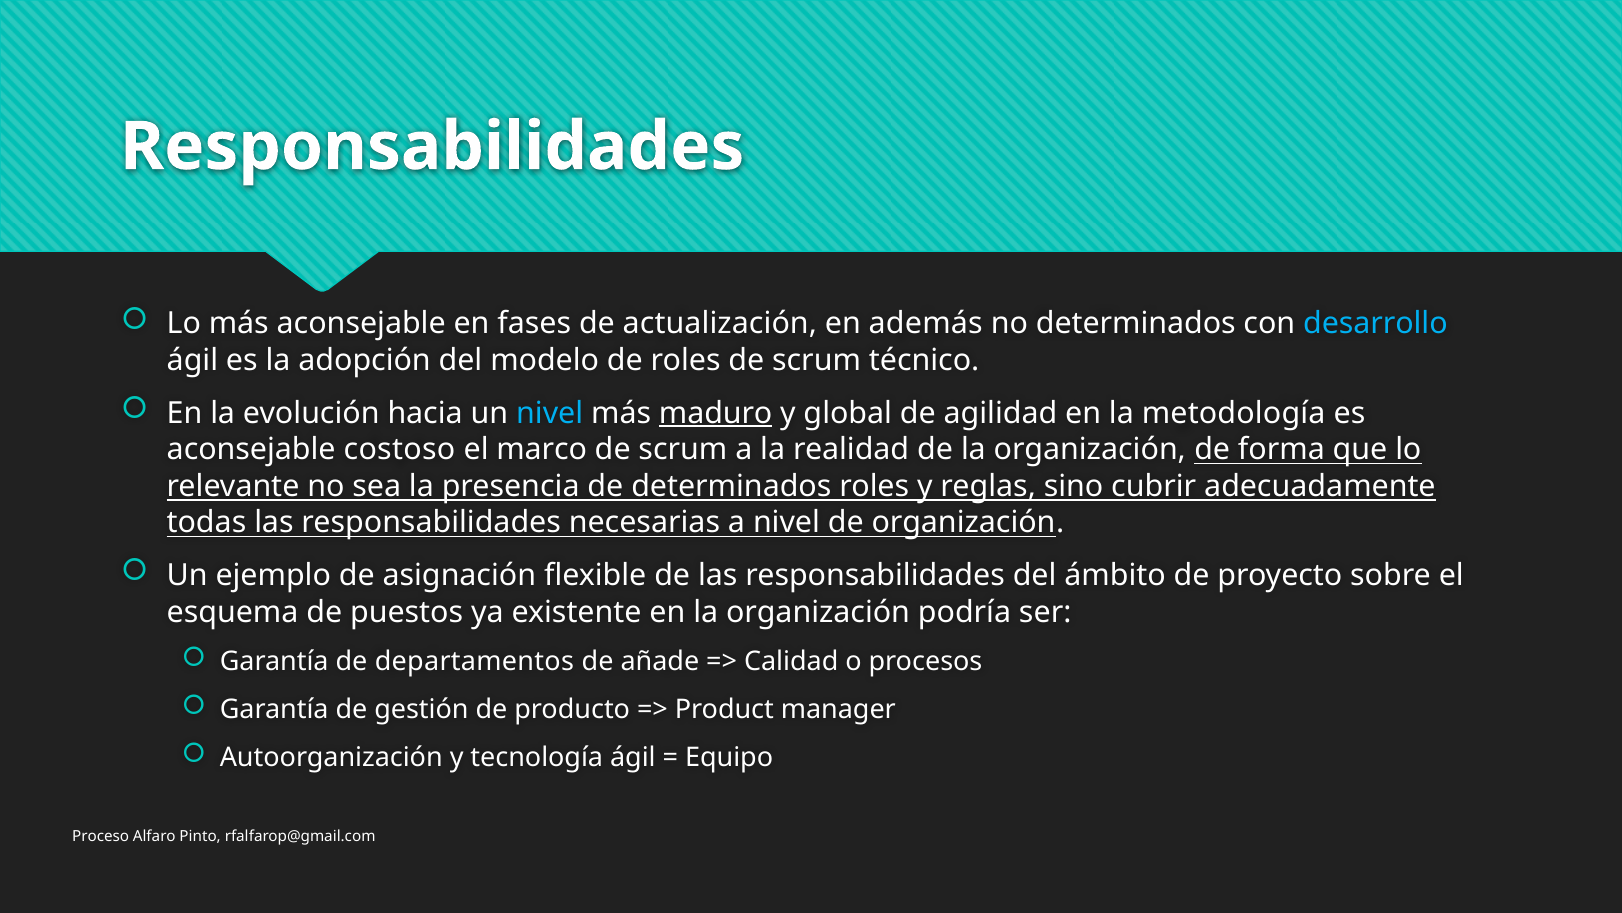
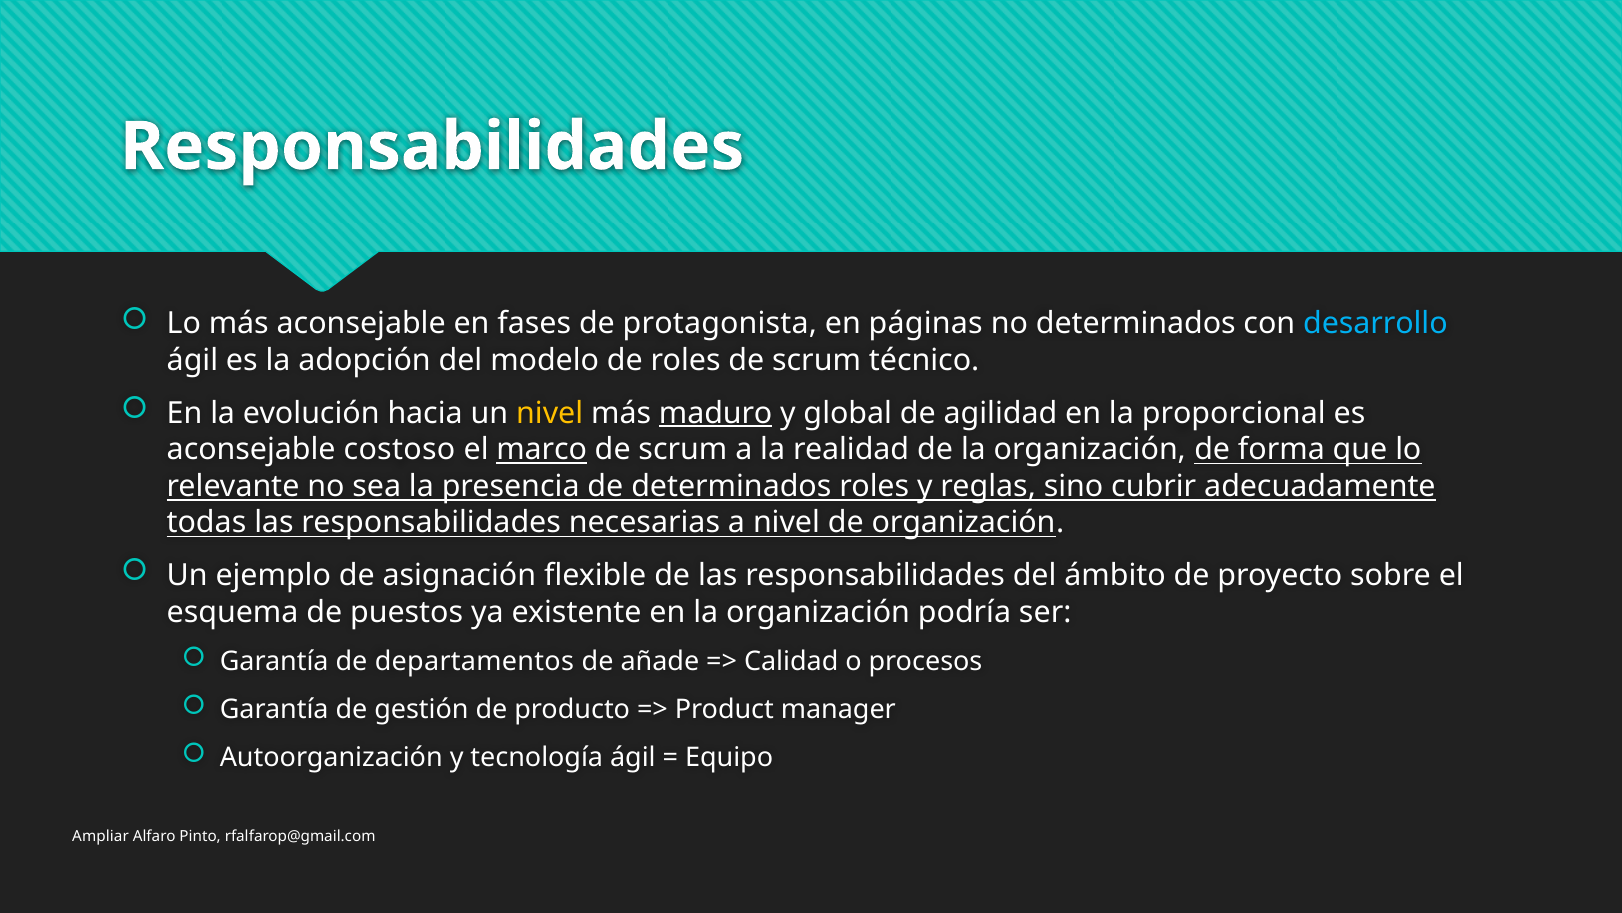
actualización: actualización -> protagonista
además: además -> páginas
nivel at (550, 413) colour: light blue -> yellow
metodología: metodología -> proporcional
marco underline: none -> present
Proceso: Proceso -> Ampliar
